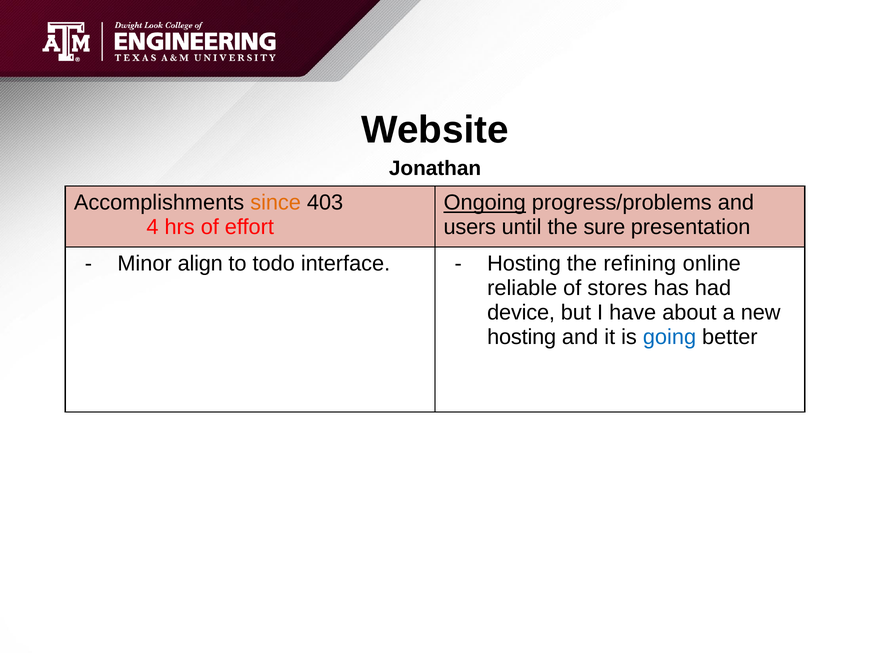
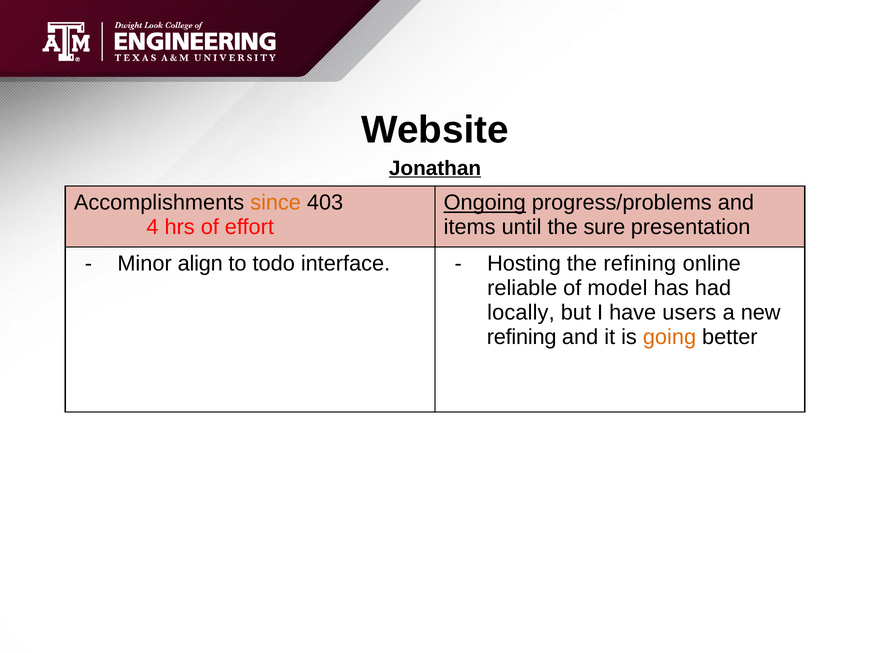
Jonathan underline: none -> present
users: users -> items
stores: stores -> model
device: device -> locally
about: about -> users
hosting at (522, 337): hosting -> refining
going colour: blue -> orange
